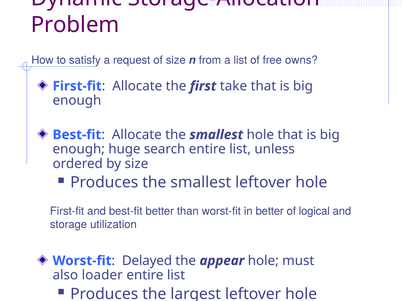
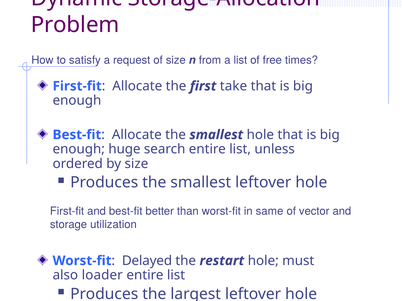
owns: owns -> times
in better: better -> same
logical: logical -> vector
appear: appear -> restart
